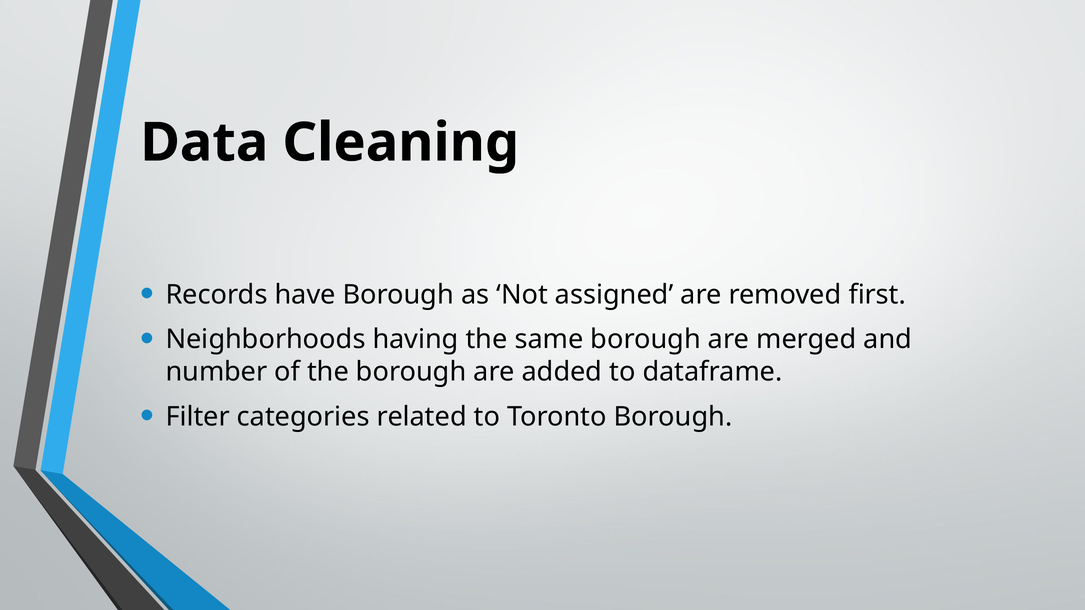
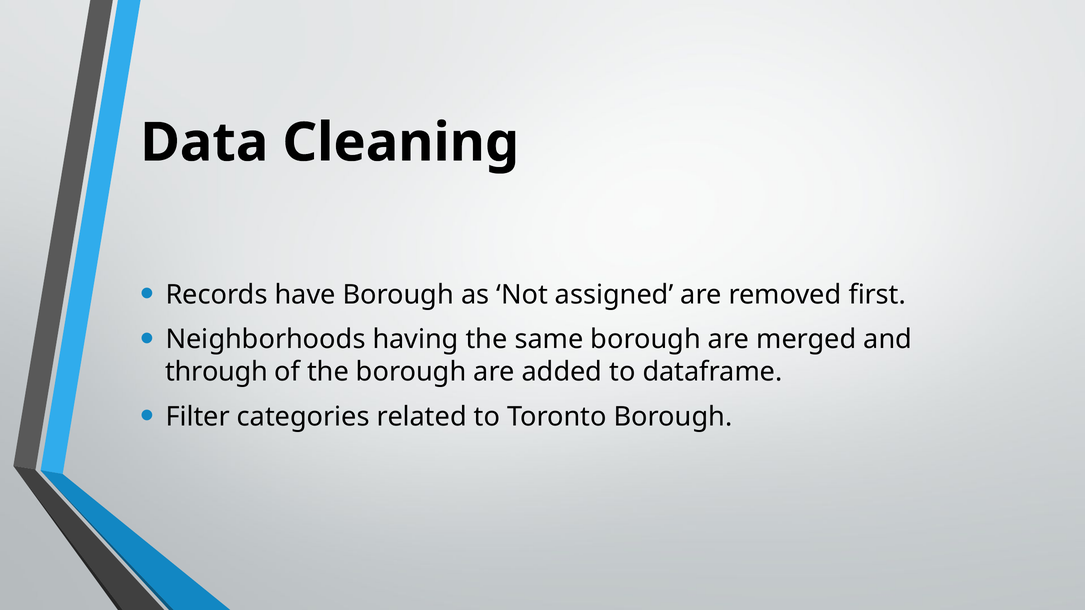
number: number -> through
